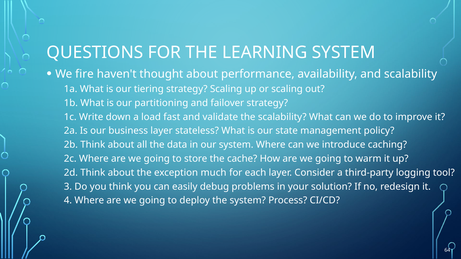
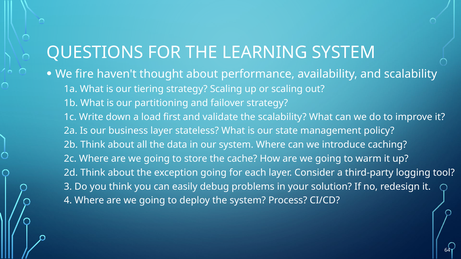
fast: fast -> first
exception much: much -> going
